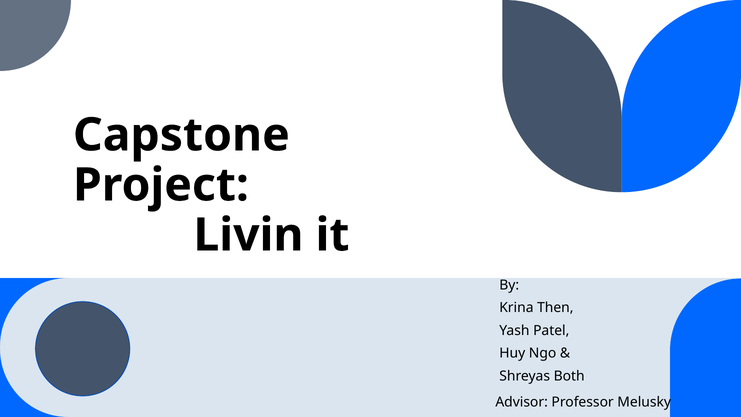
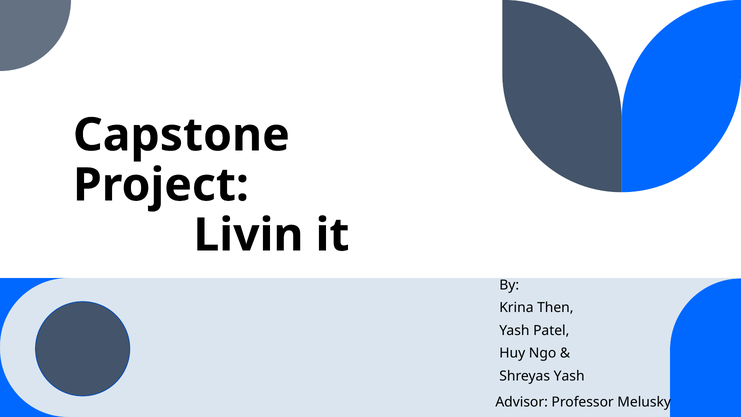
Shreyas Both: Both -> Yash
